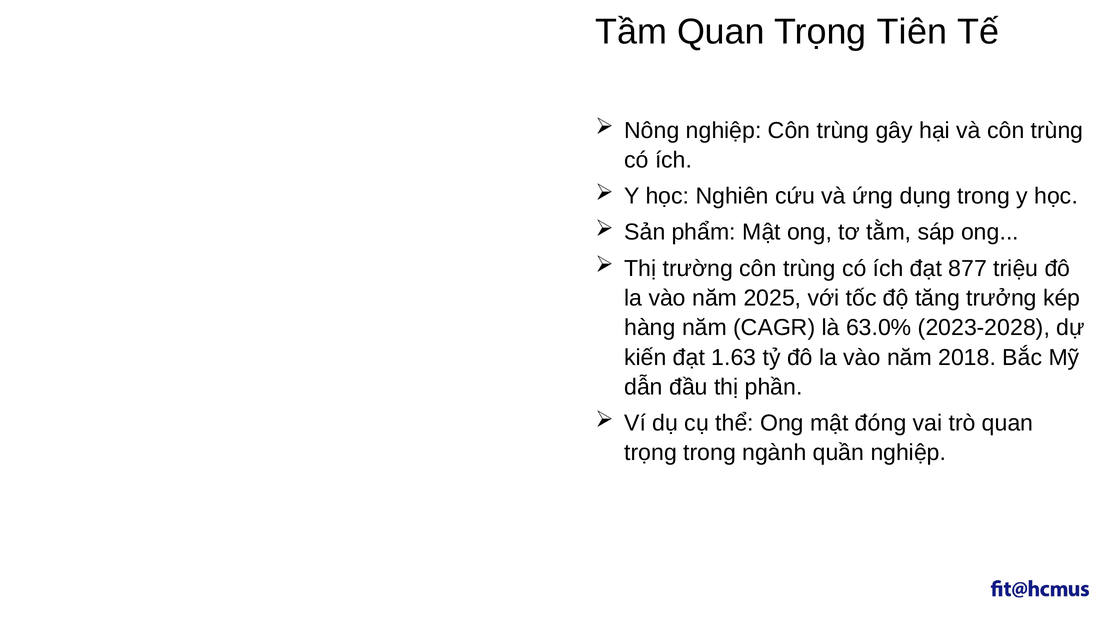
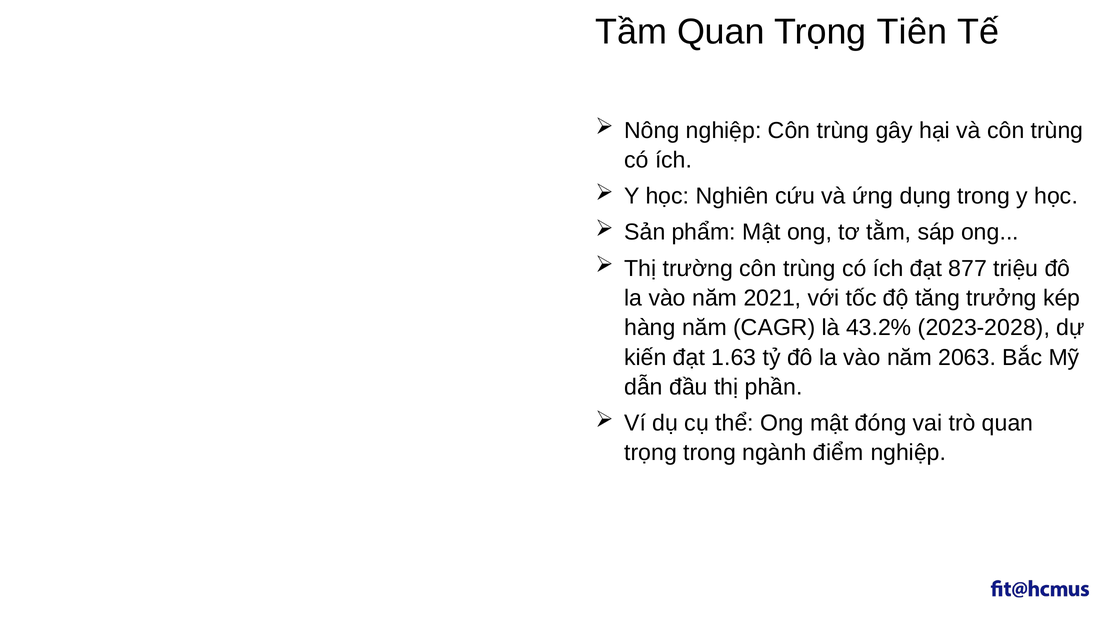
2025: 2025 -> 2021
63.0%: 63.0% -> 43.2%
2018: 2018 -> 2063
quần: quần -> điểm
